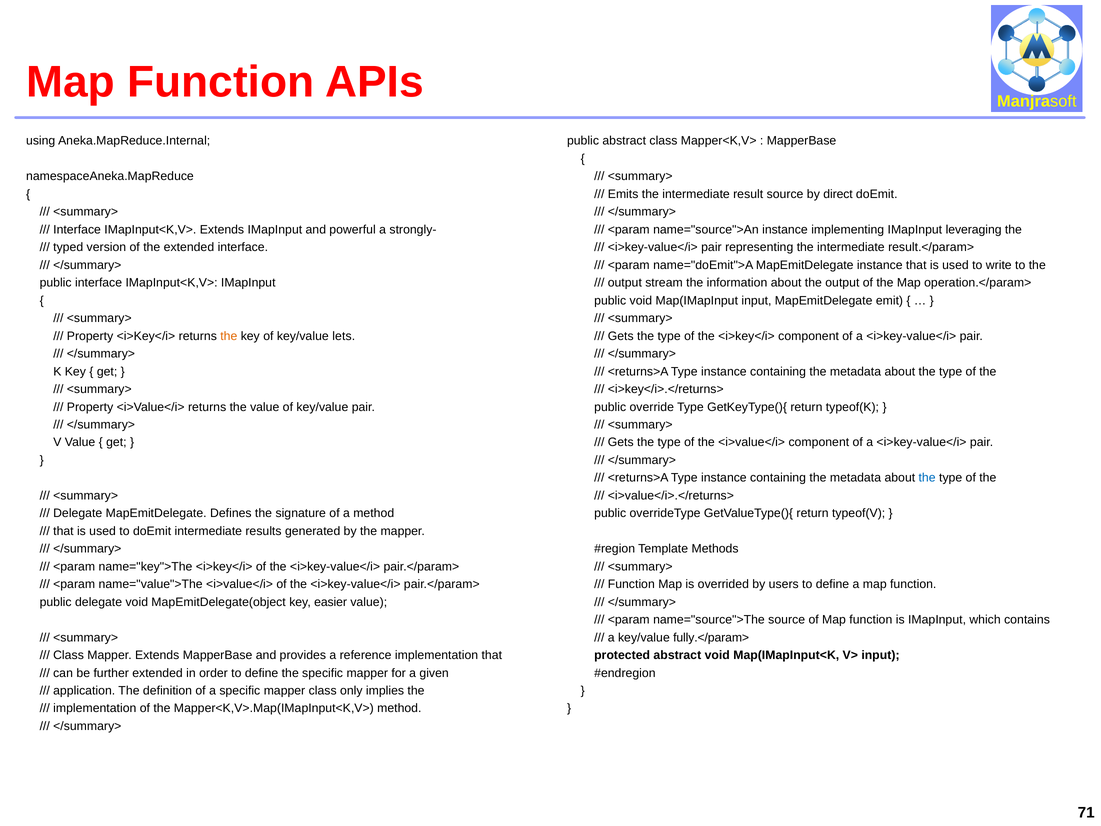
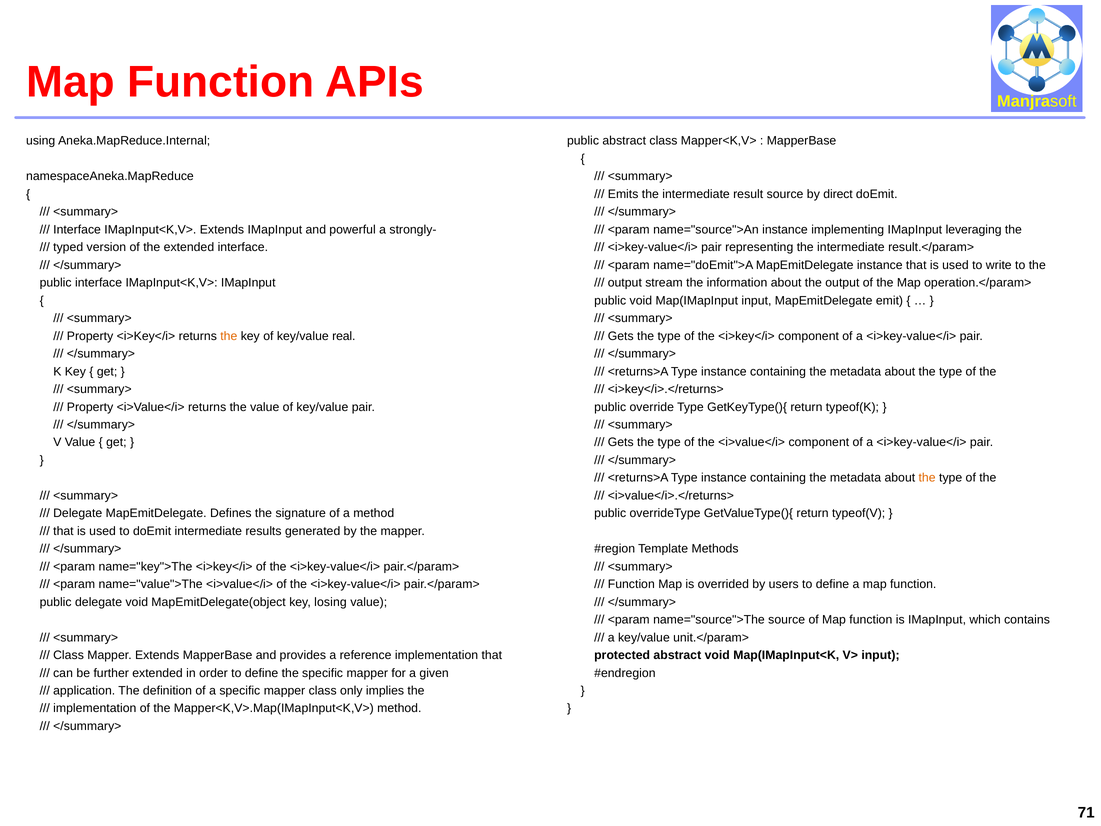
lets: lets -> real
the at (927, 478) colour: blue -> orange
easier: easier -> losing
fully.</param>: fully.</param> -> unit.</param>
